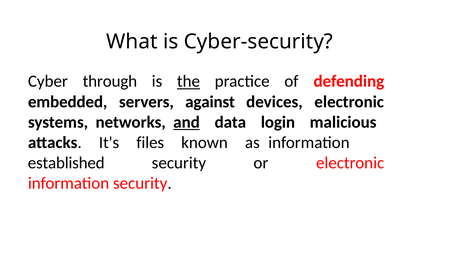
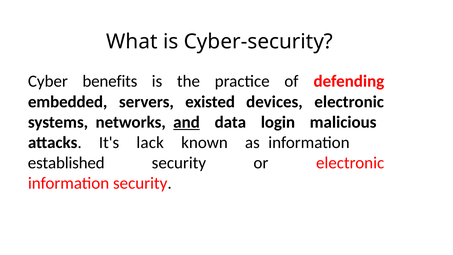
through: through -> benefits
the underline: present -> none
against: against -> existed
files: files -> lack
